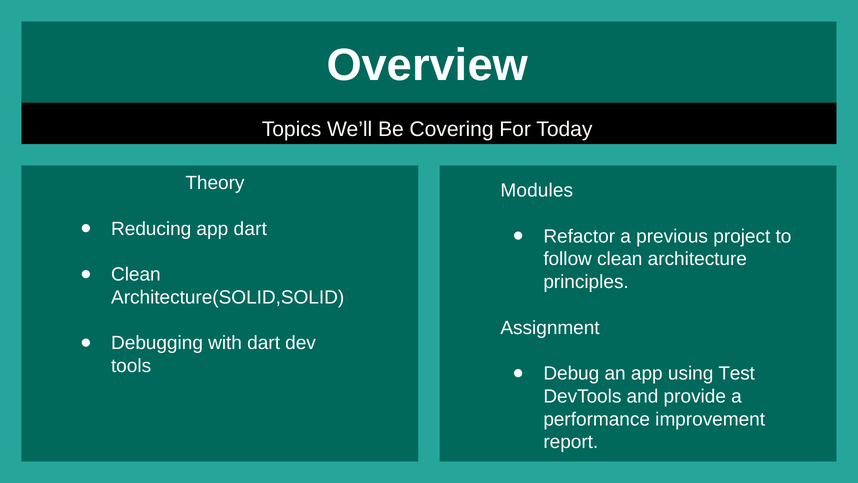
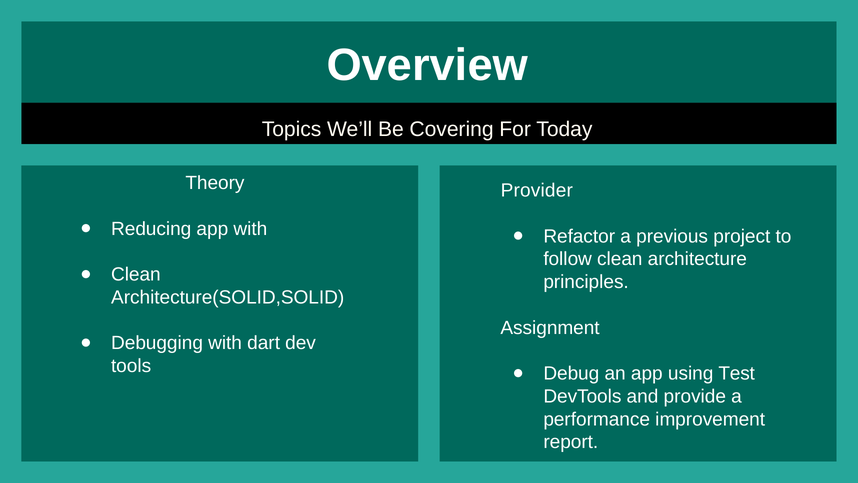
Modules: Modules -> Provider
app dart: dart -> with
